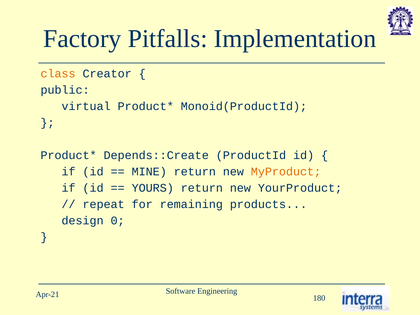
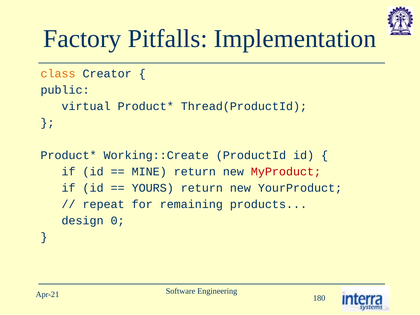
Monoid(ProductId: Monoid(ProductId -> Thread(ProductId
Depends::Create: Depends::Create -> Working::Create
MyProduct colour: orange -> red
